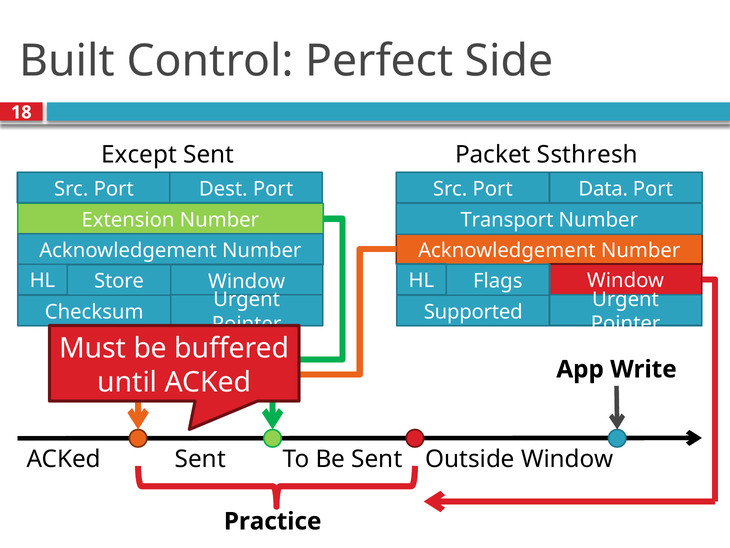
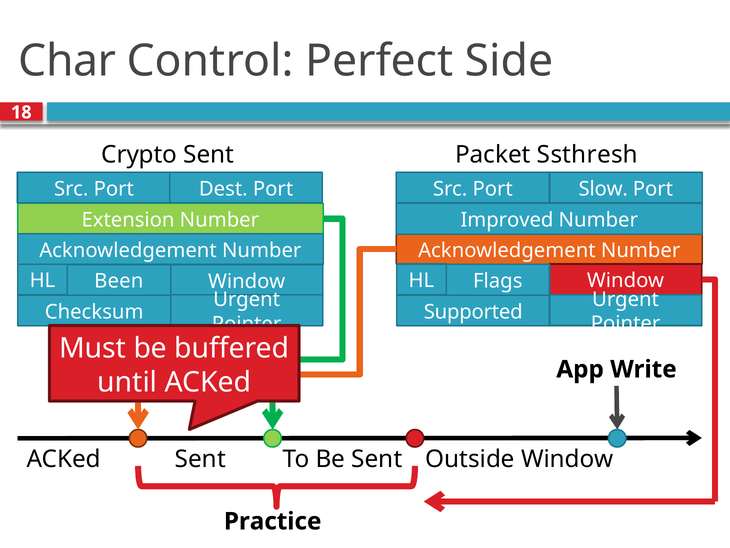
Built: Built -> Char
Except: Except -> Crypto
Data: Data -> Slow
Transport: Transport -> Improved
Store: Store -> Been
